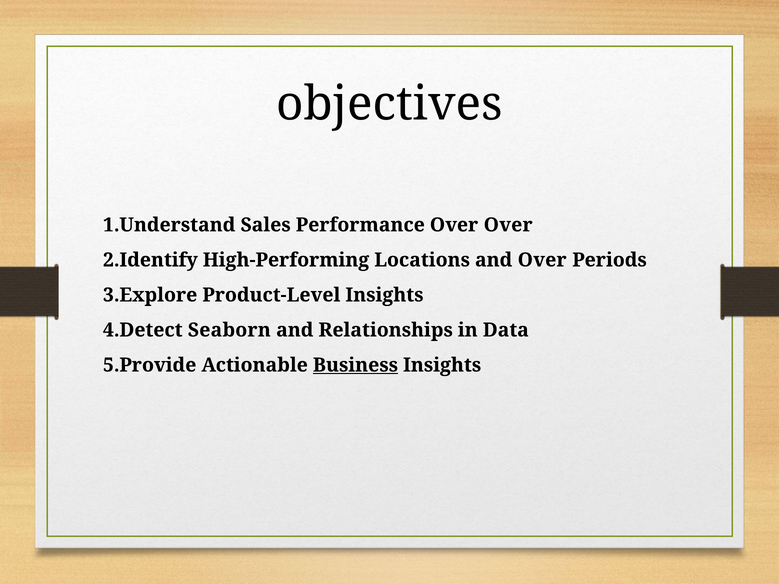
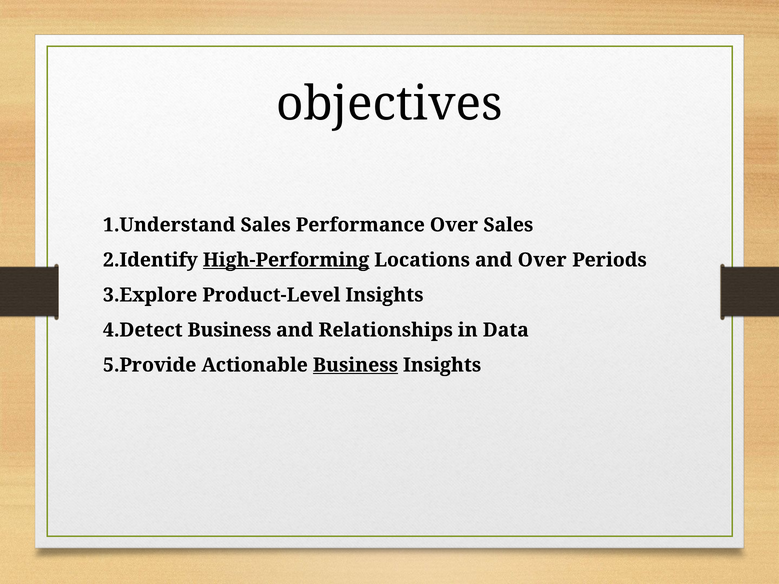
Over Over: Over -> Sales
High-Performing underline: none -> present
Seaborn at (229, 330): Seaborn -> Business
